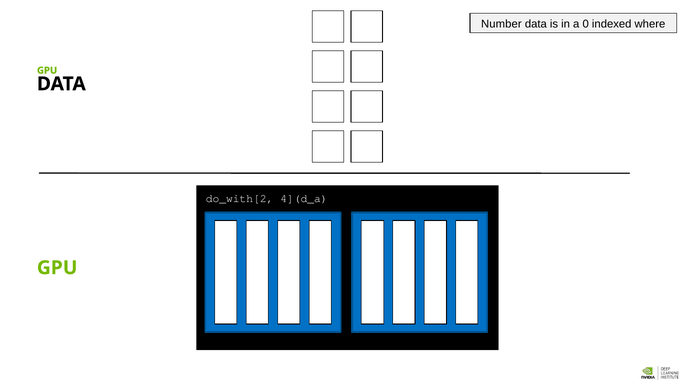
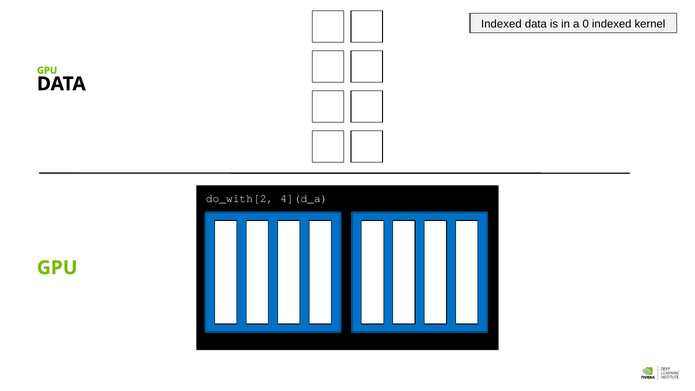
Number at (501, 24): Number -> Indexed
where: where -> kernel
